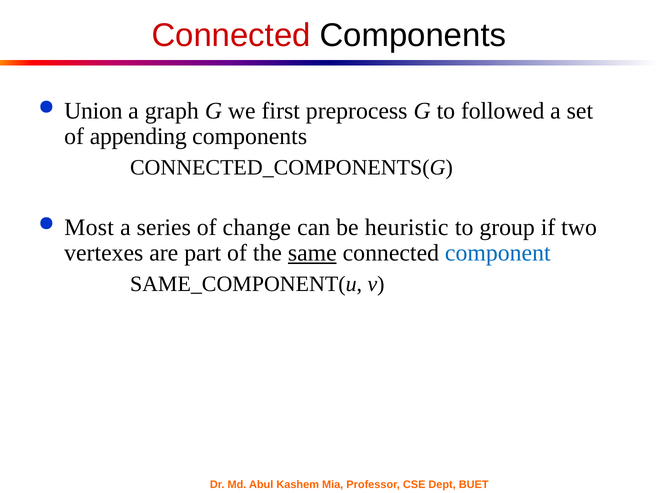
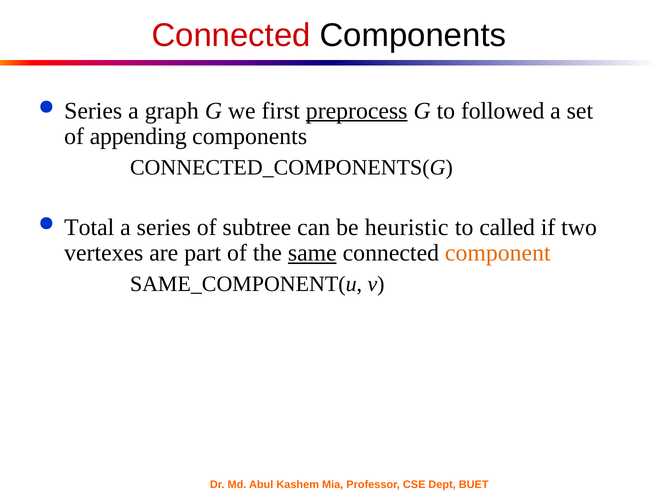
Union at (93, 111): Union -> Series
preprocess underline: none -> present
Most: Most -> Total
change: change -> subtree
group: group -> called
component colour: blue -> orange
